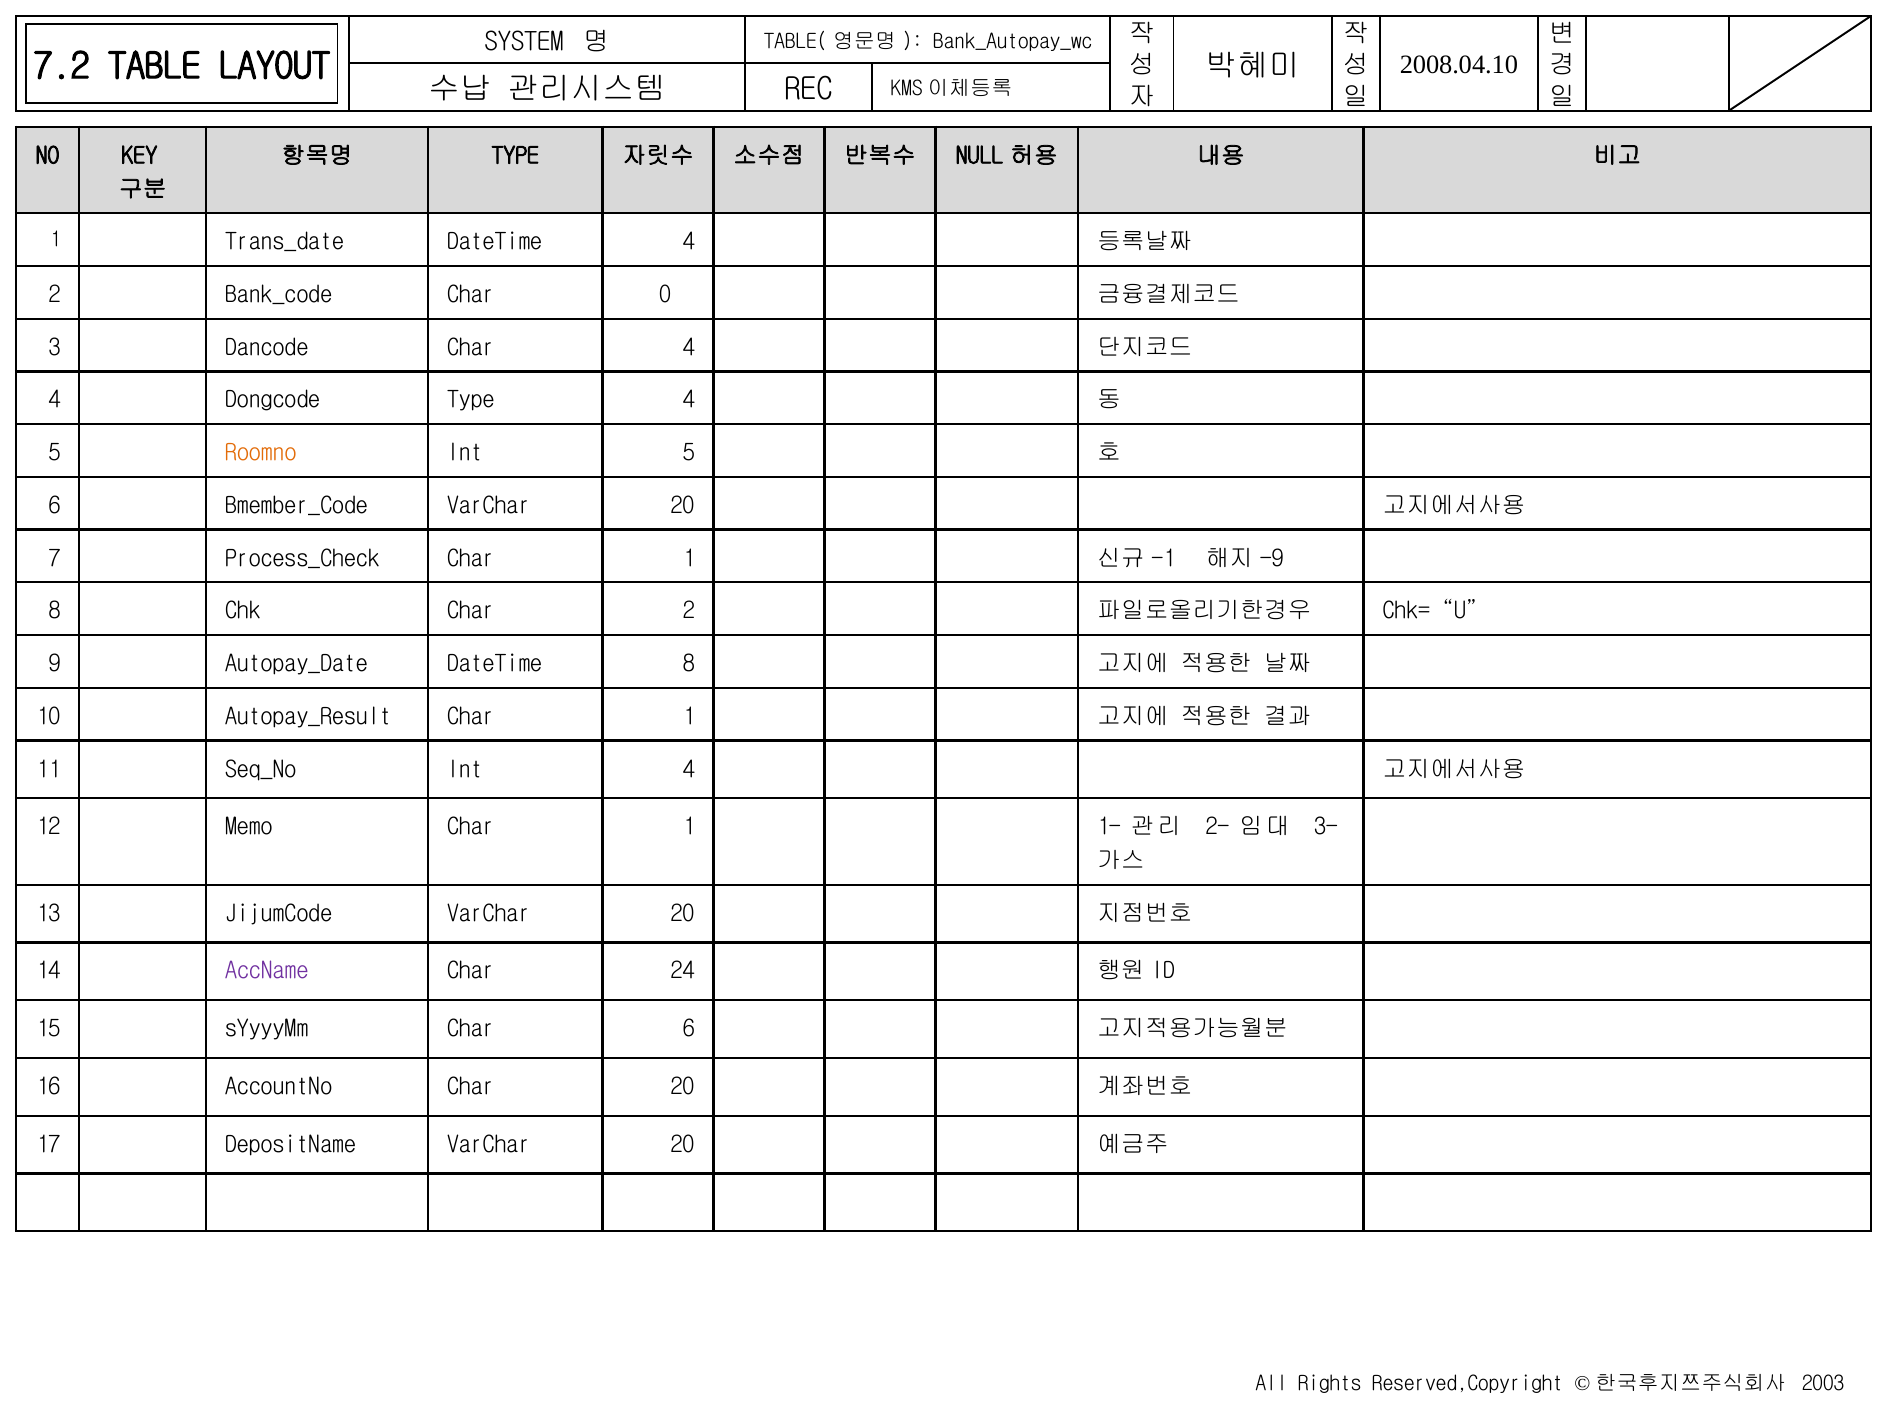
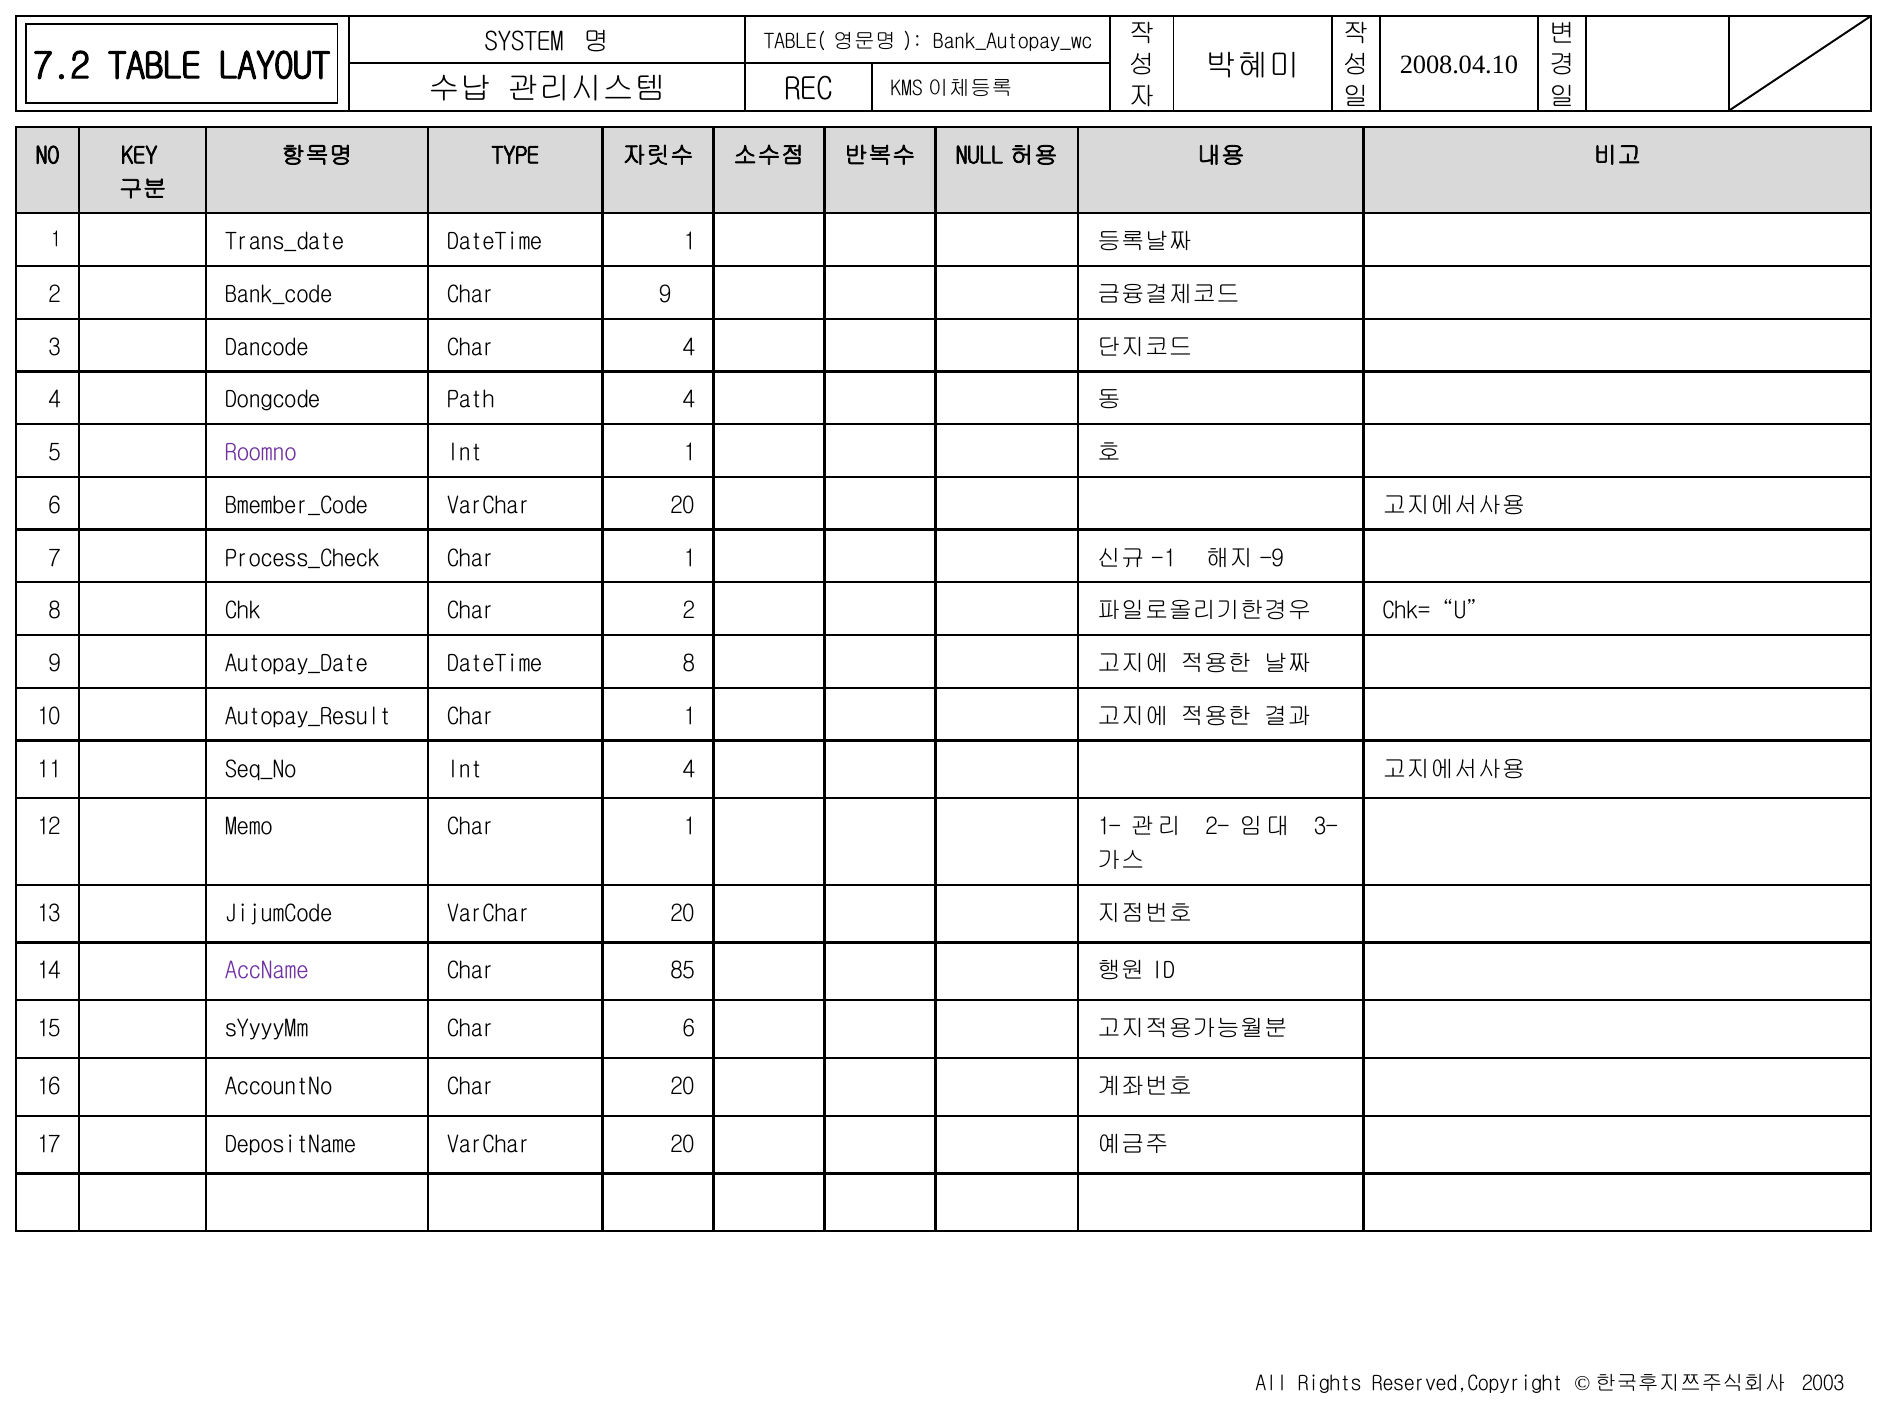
DateTime 4: 4 -> 1
Char 0: 0 -> 9
Dongcode Type: Type -> Path
Roomno colour: orange -> purple
Int 5: 5 -> 1
24: 24 -> 85
